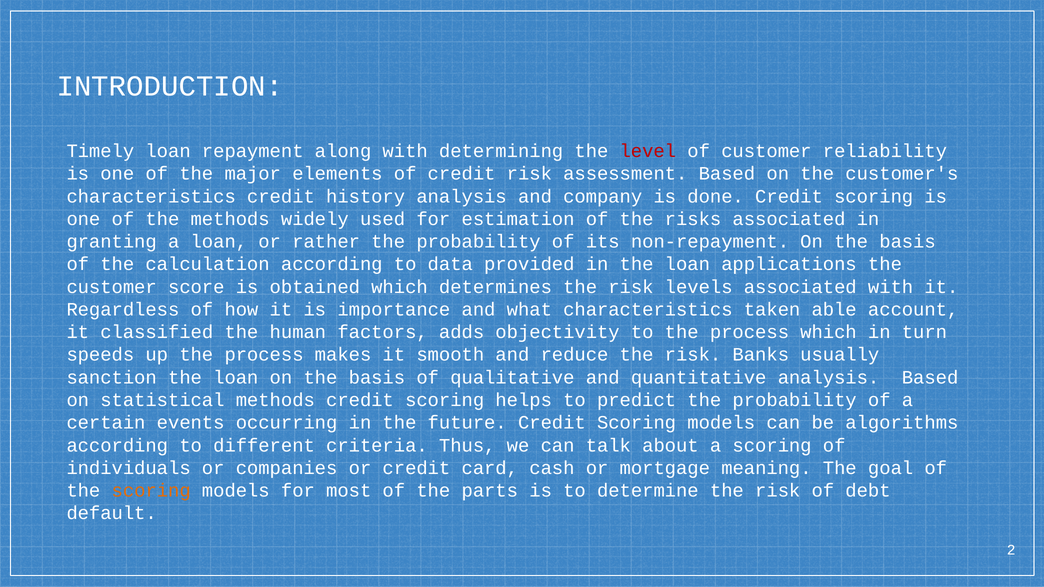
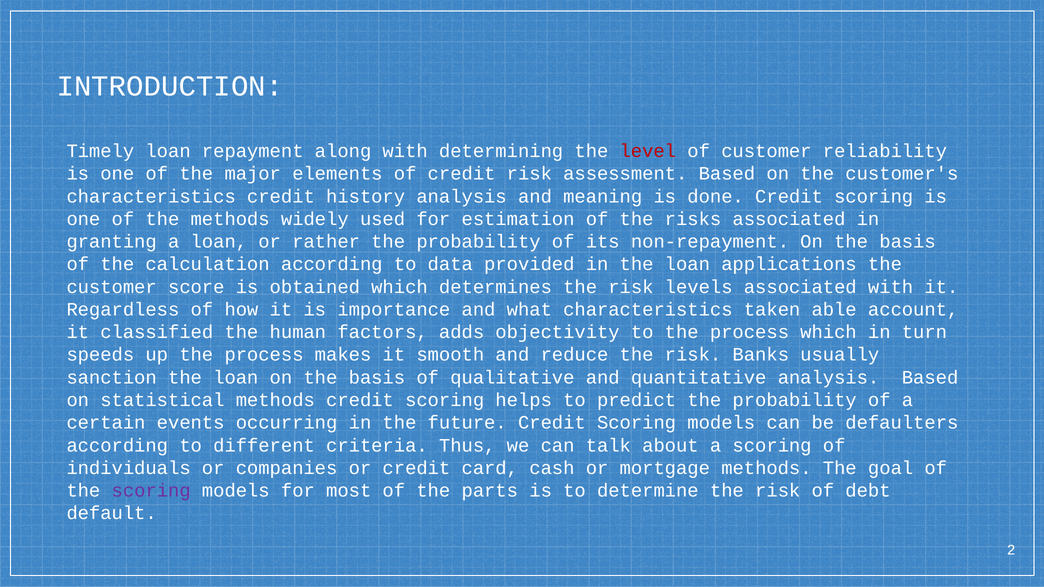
company: company -> meaning
algorithms: algorithms -> defaulters
mortgage meaning: meaning -> methods
scoring at (151, 491) colour: orange -> purple
